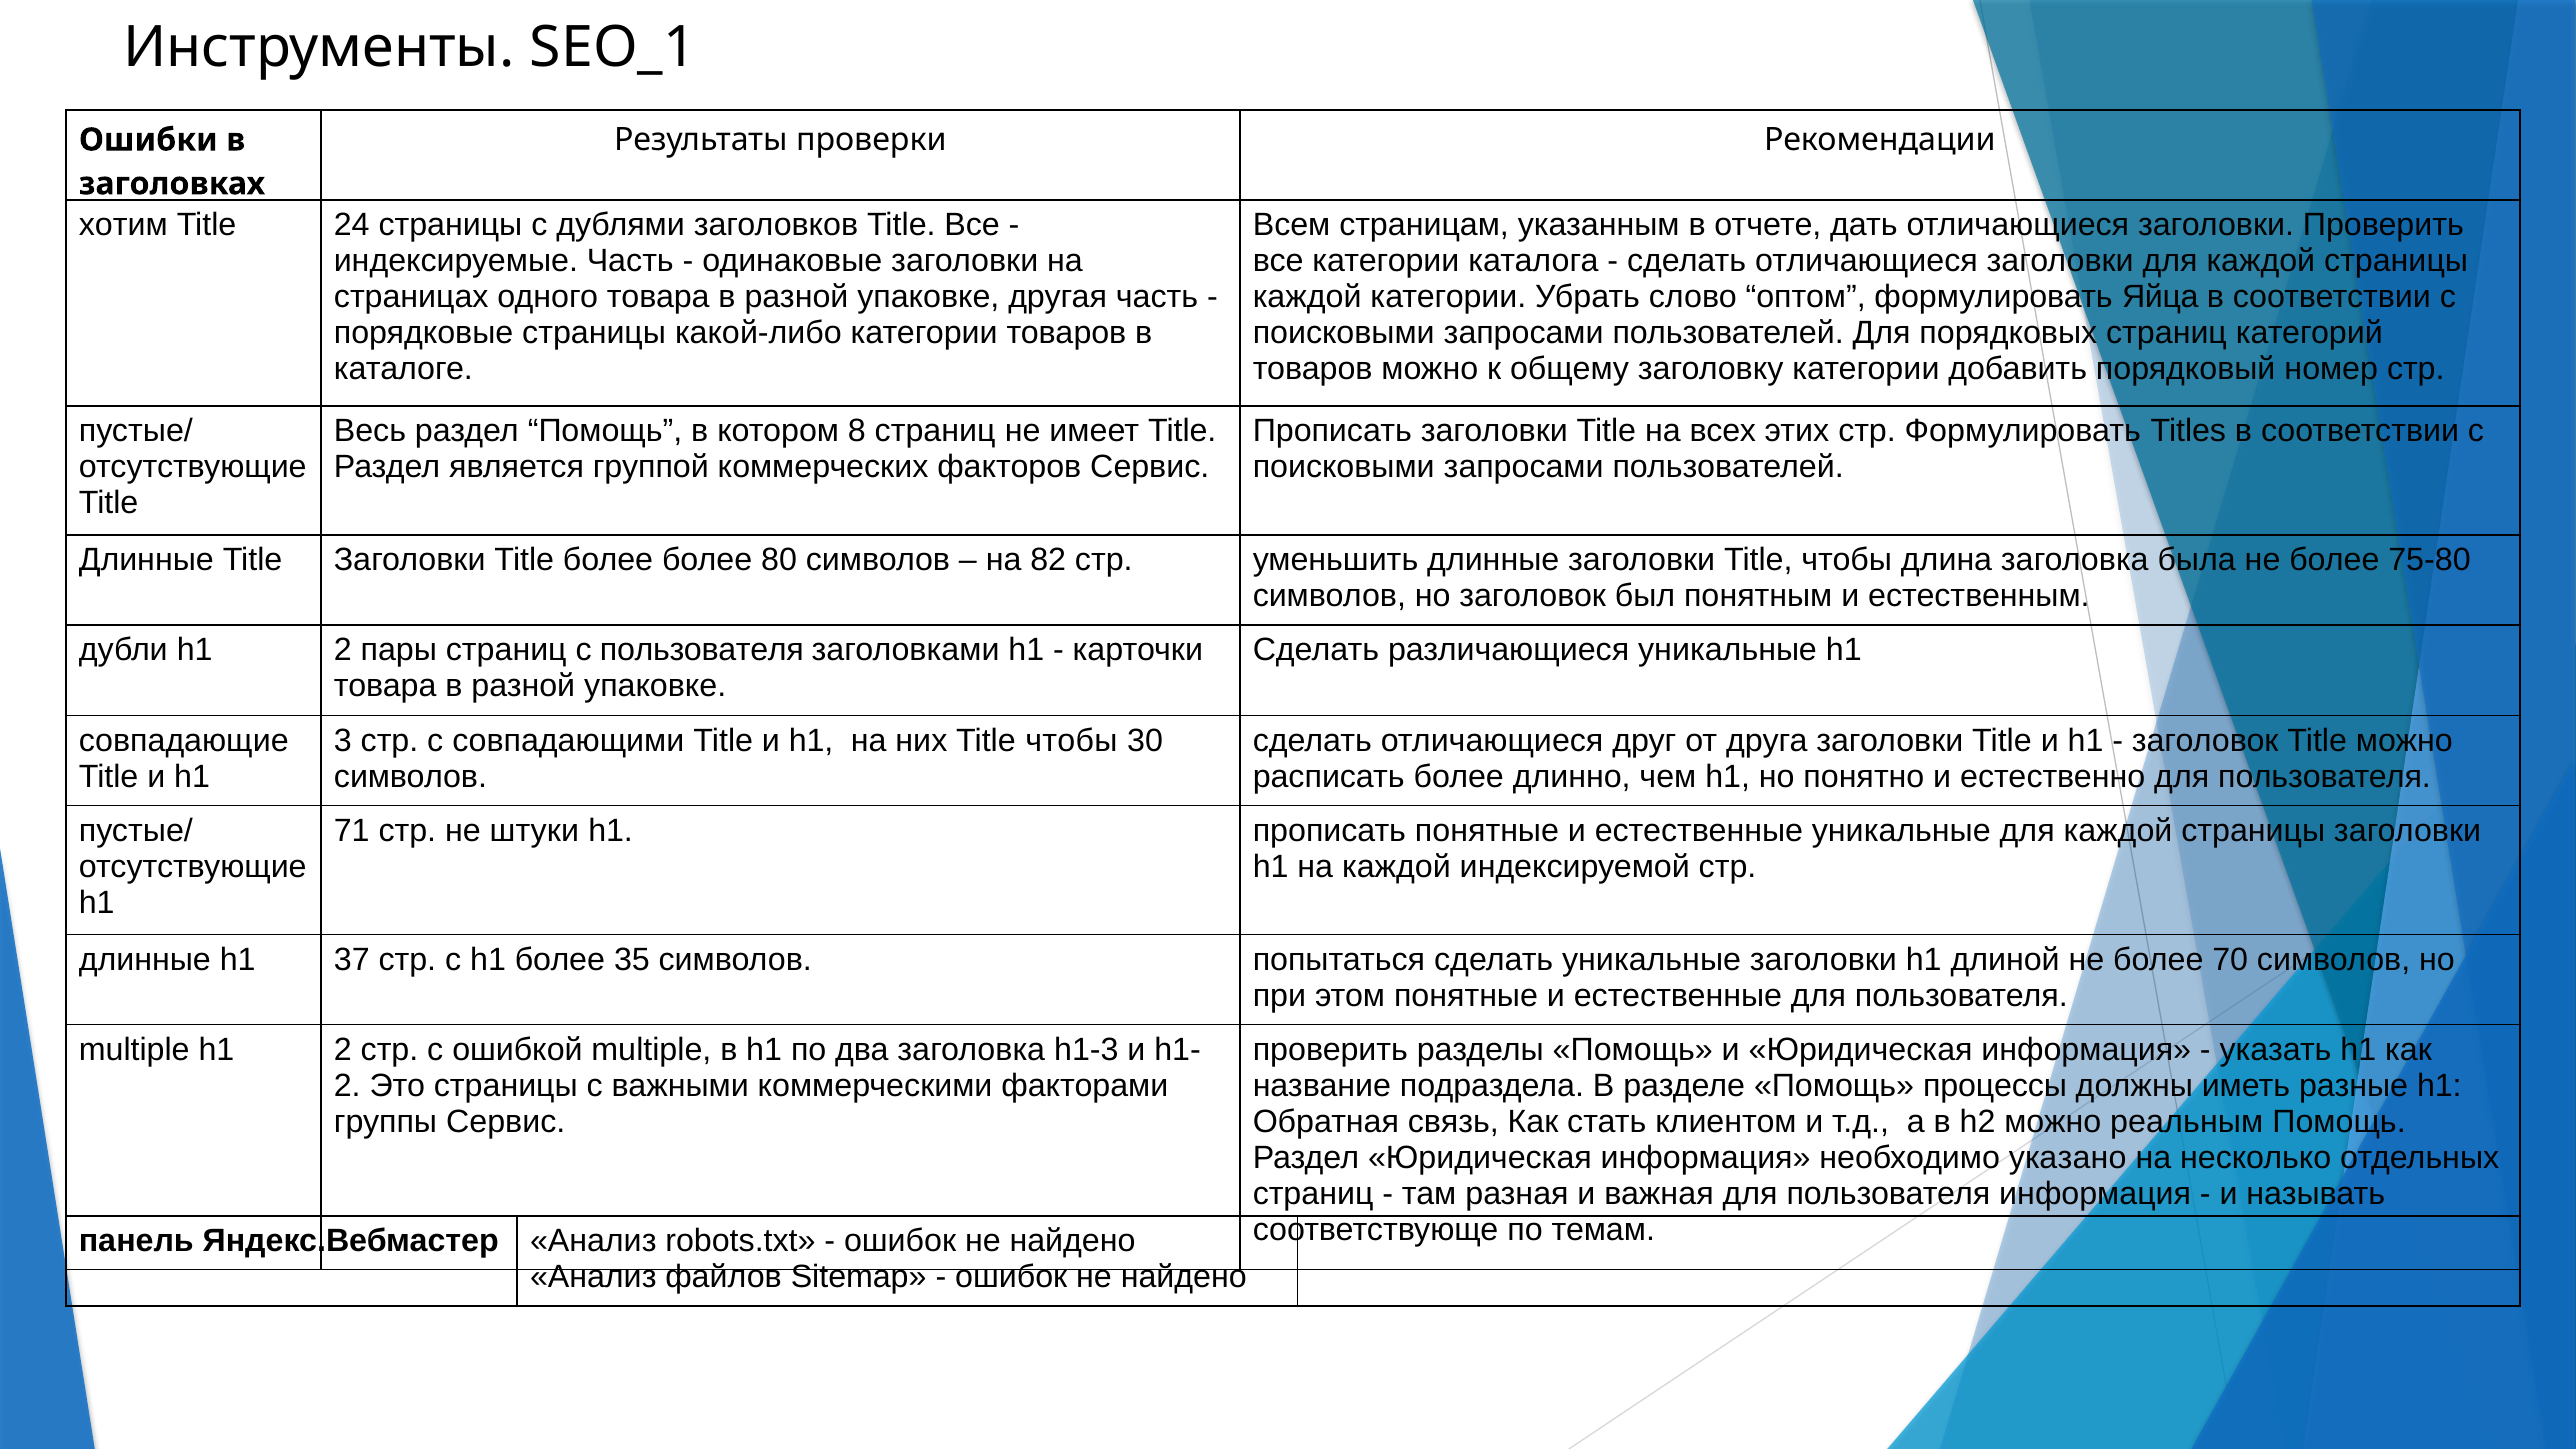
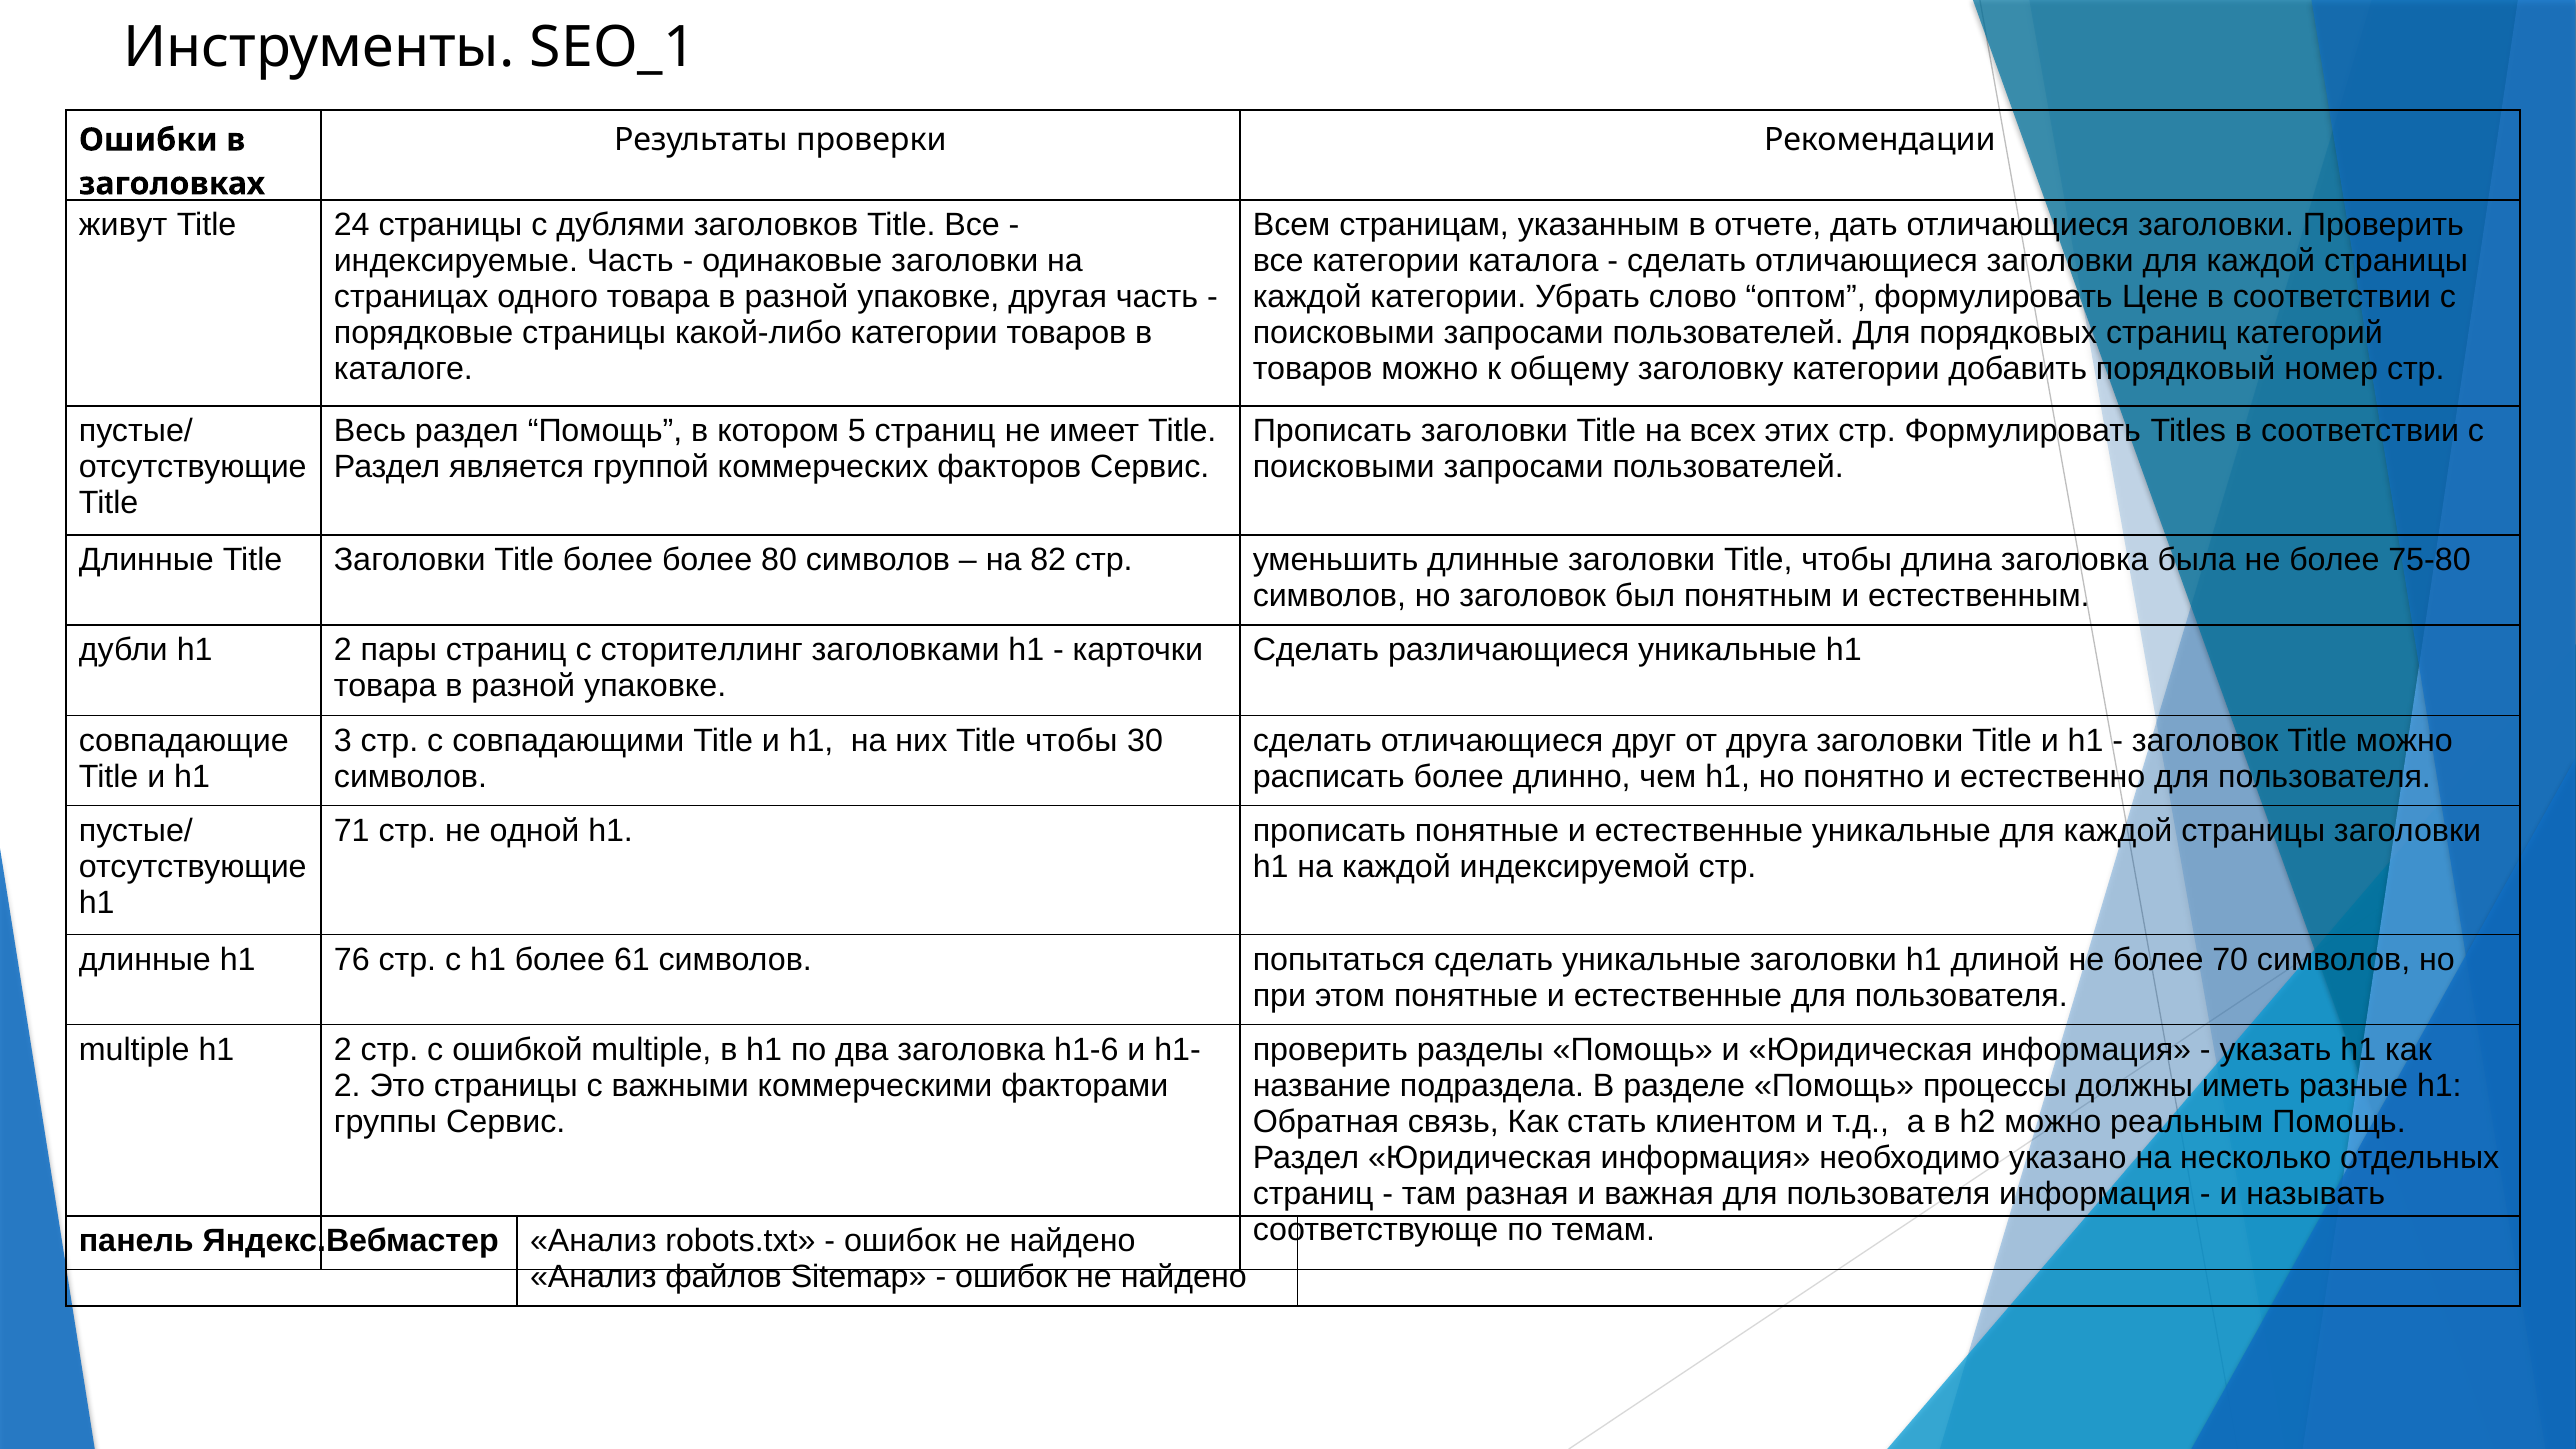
хотим: хотим -> живут
Яйца: Яйца -> Цене
8: 8 -> 5
с пользователя: пользователя -> сторителлинг
штуки: штуки -> одной
37: 37 -> 76
35: 35 -> 61
h1-3: h1-3 -> h1-6
